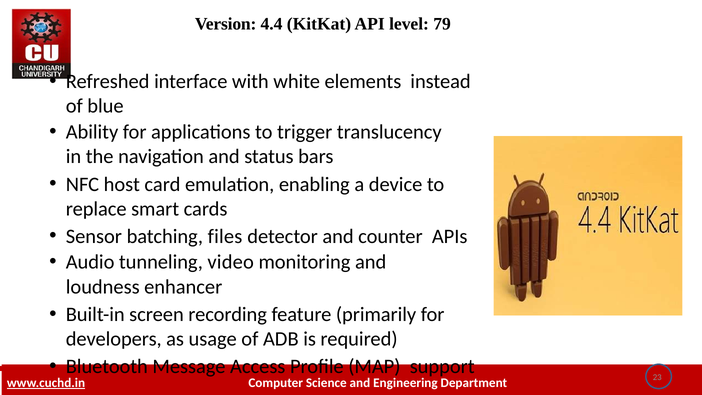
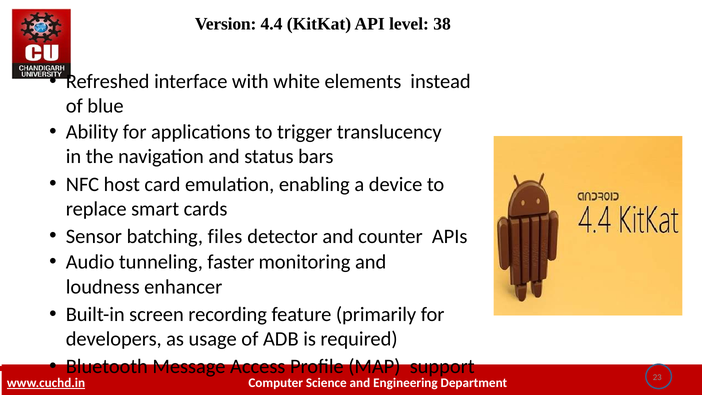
79: 79 -> 38
video: video -> faster
